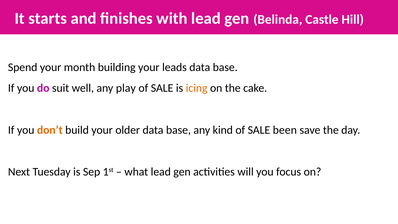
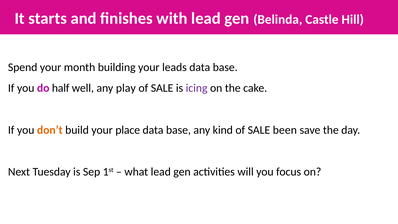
suit: suit -> half
icing colour: orange -> purple
older: older -> place
